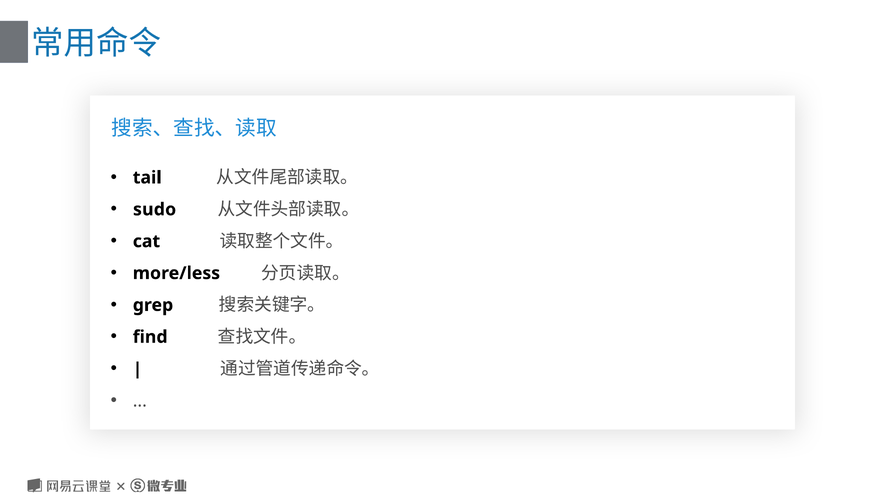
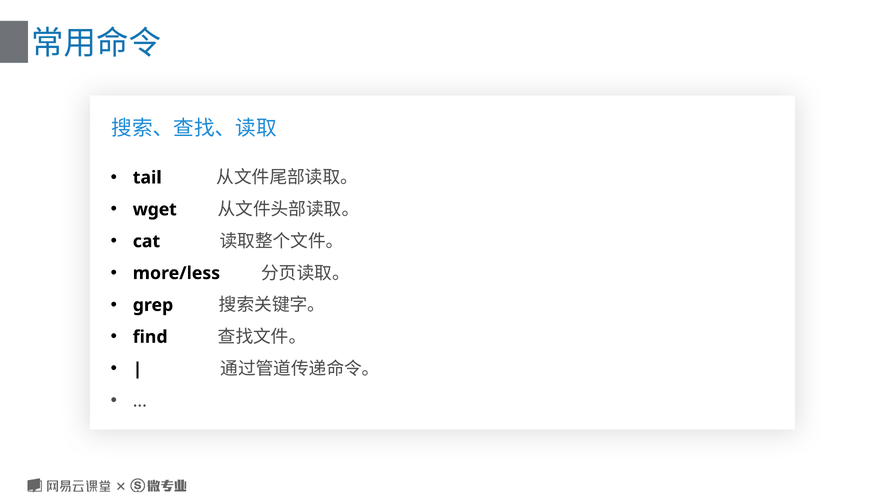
sudo: sudo -> wget
